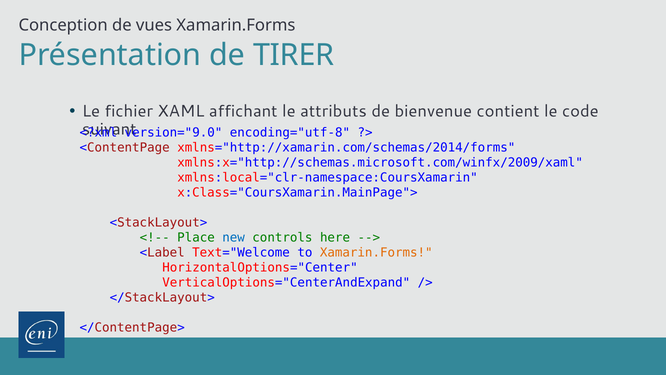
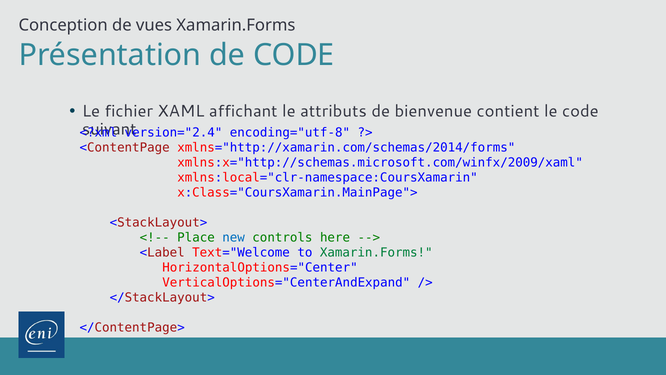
de TIRER: TIRER -> CODE
version="9.0: version="9.0 -> version="2.4
Xamarin.Forms at (376, 252) colour: orange -> green
